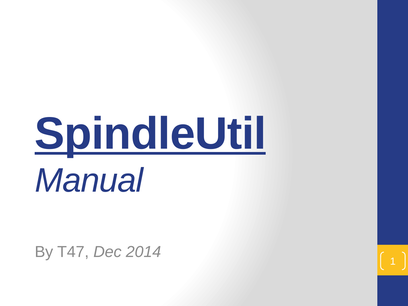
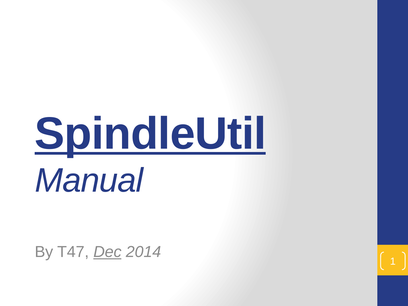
Dec underline: none -> present
